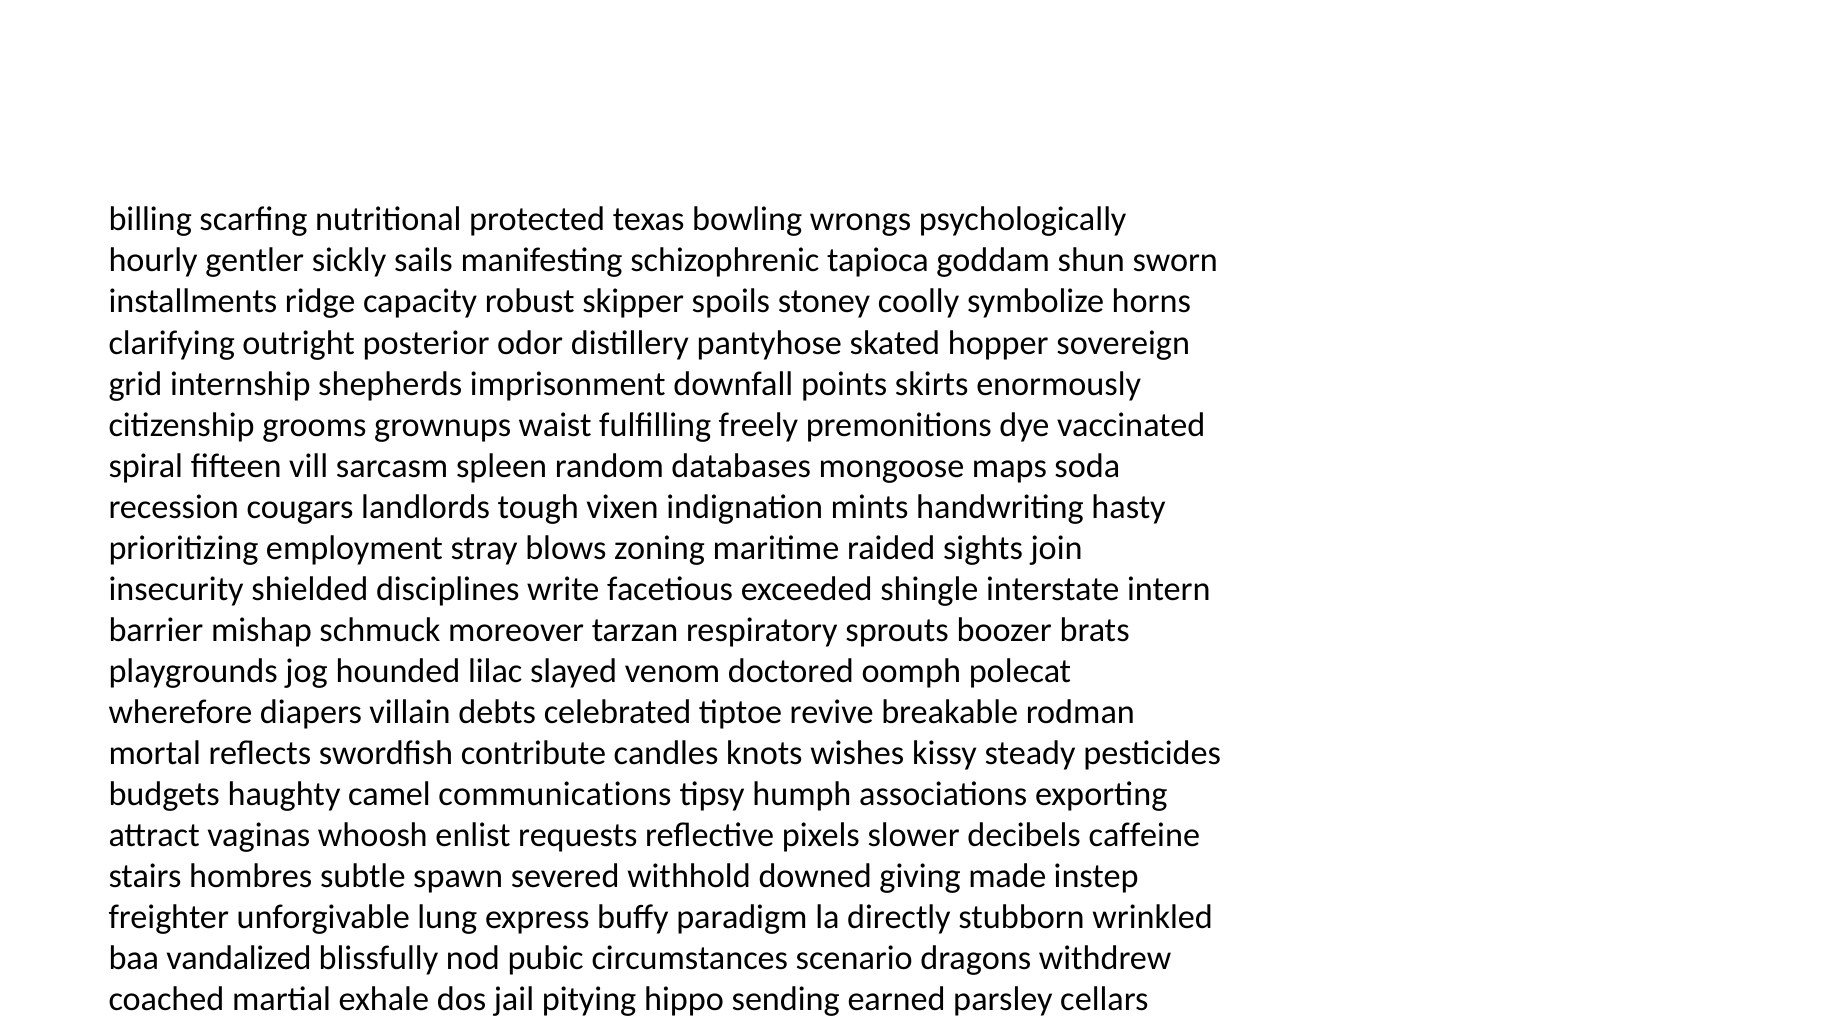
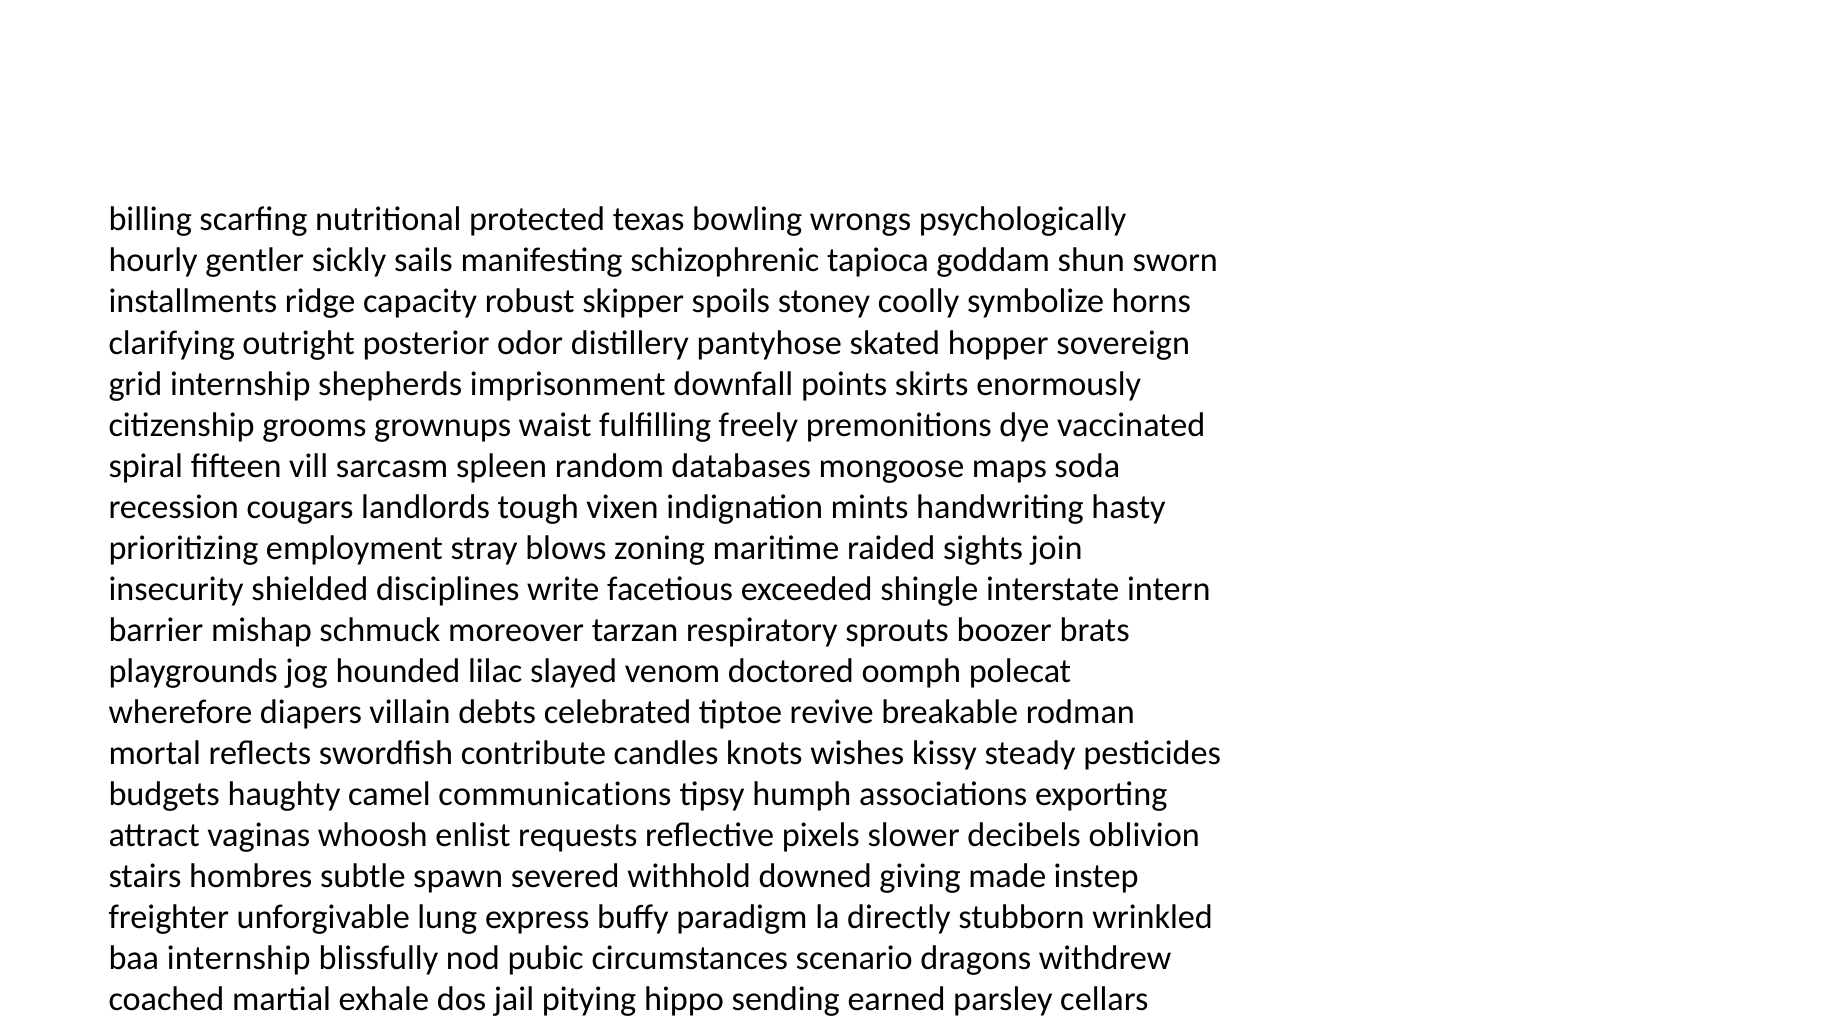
caffeine: caffeine -> oblivion
baa vandalized: vandalized -> internship
